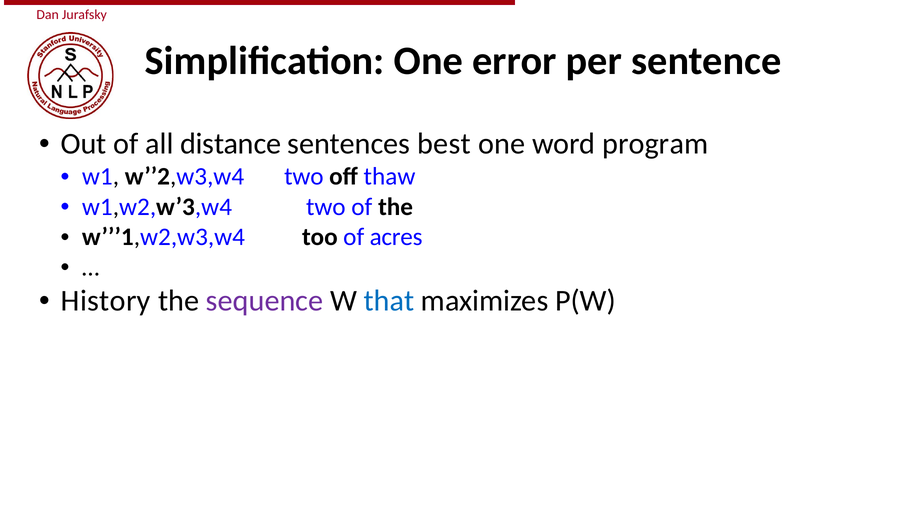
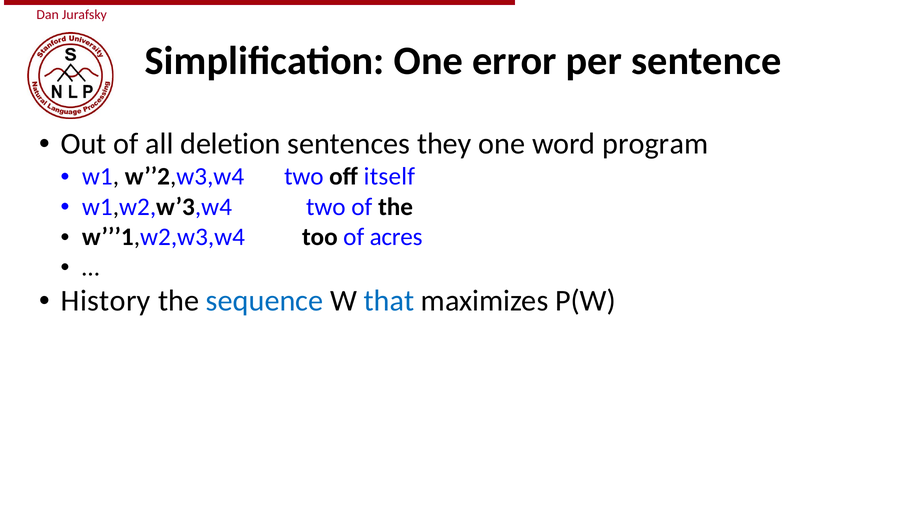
distance: distance -> deletion
best: best -> they
thaw: thaw -> itself
sequence colour: purple -> blue
